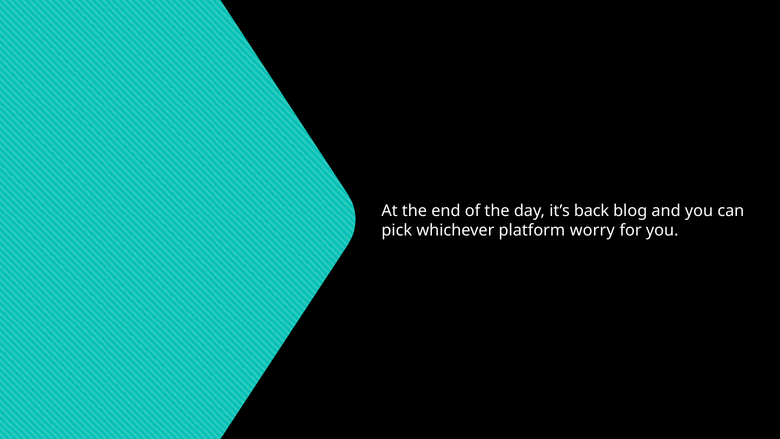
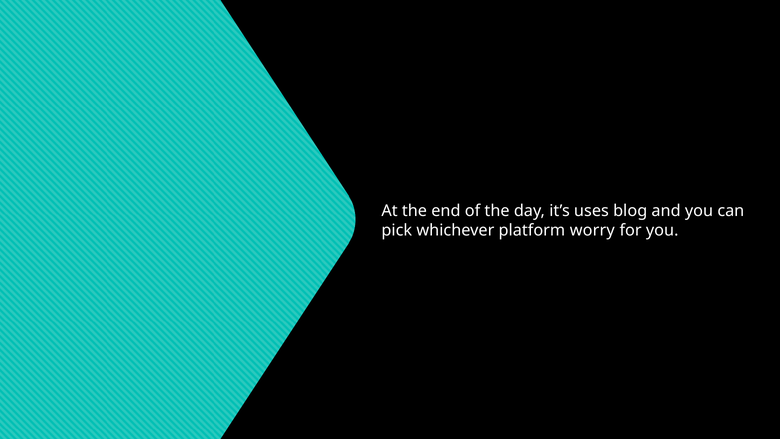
back: back -> uses
